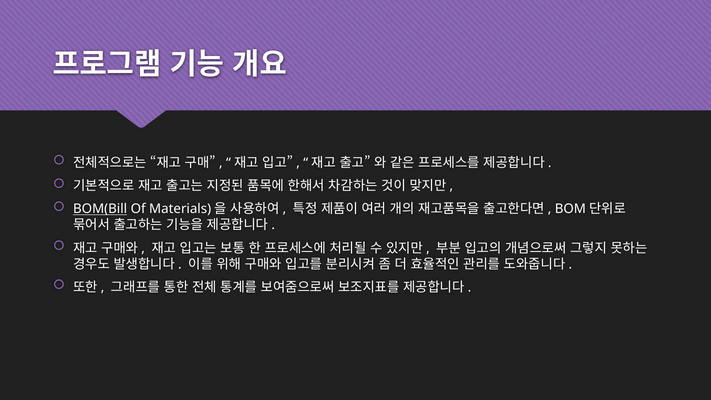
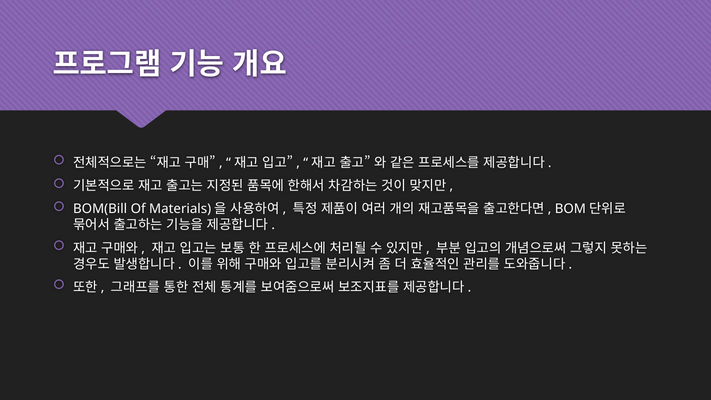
BOM(Bill underline: present -> none
